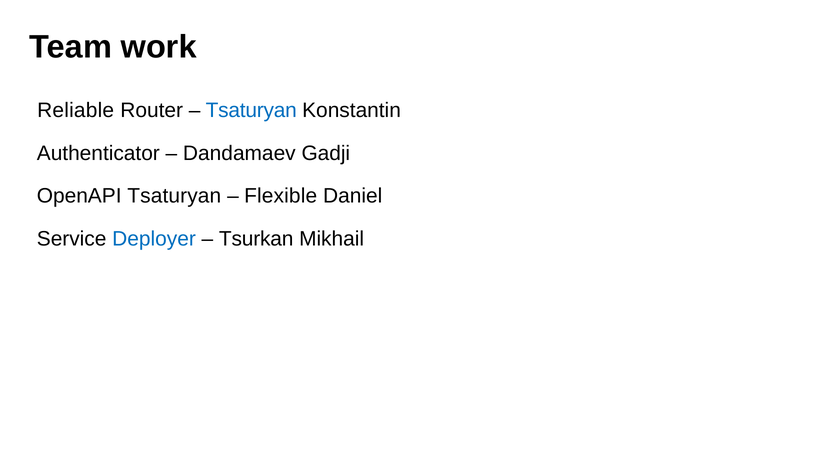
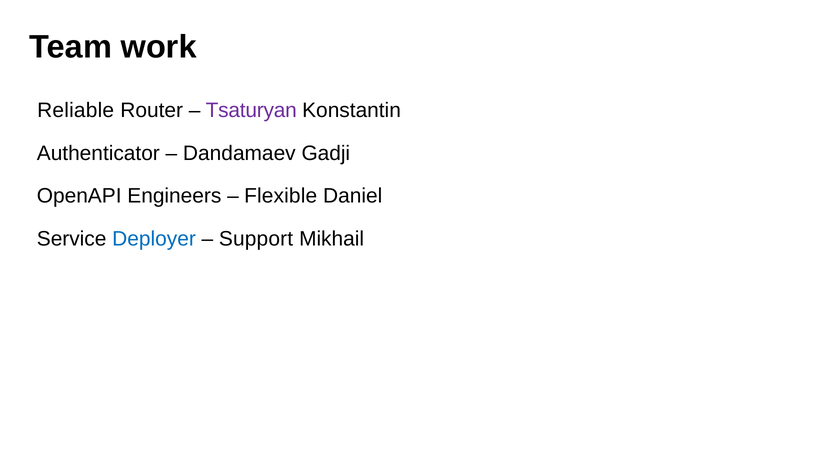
Tsaturyan at (251, 111) colour: blue -> purple
OpenAPI Tsaturyan: Tsaturyan -> Engineers
Tsurkan: Tsurkan -> Support
